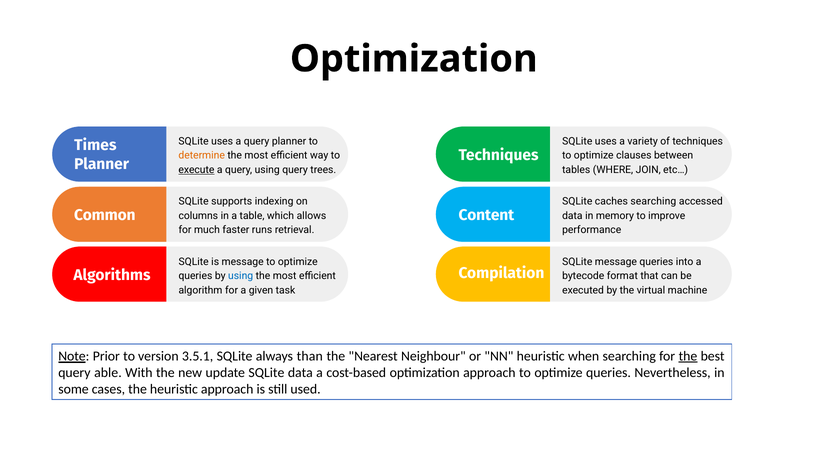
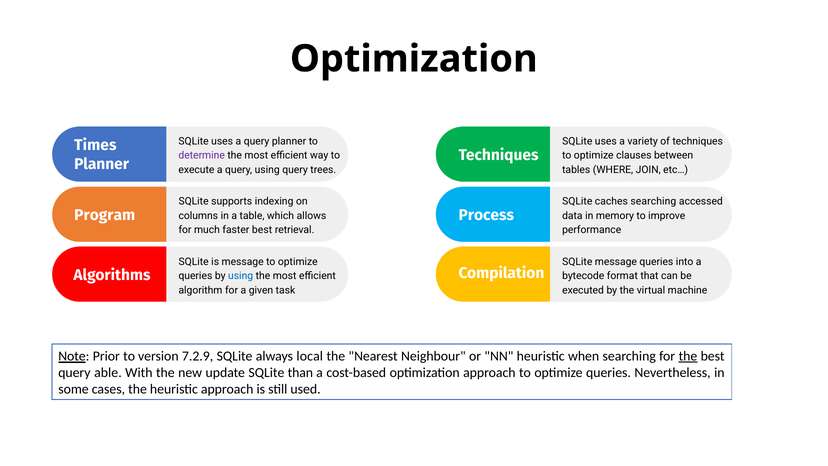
determine colour: orange -> purple
execute underline: present -> none
Common: Common -> Program
Content: Content -> Process
faster runs: runs -> best
3.5.1: 3.5.1 -> 7.2.9
than: than -> local
SQLite data: data -> than
